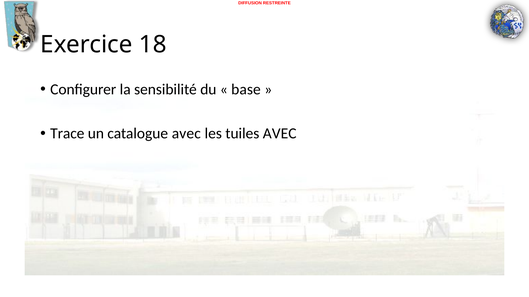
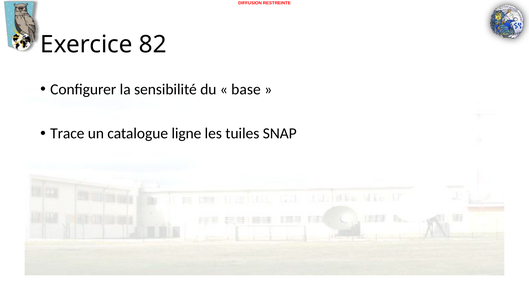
18: 18 -> 82
catalogue avec: avec -> ligne
tuiles AVEC: AVEC -> SNAP
